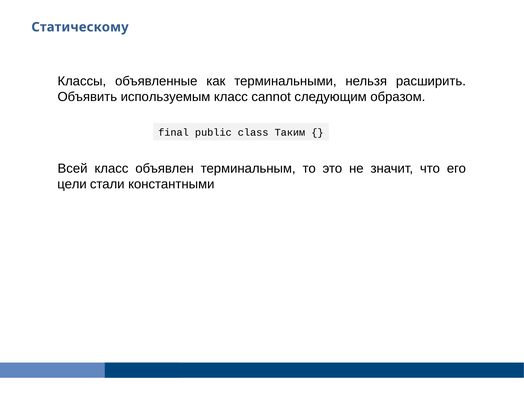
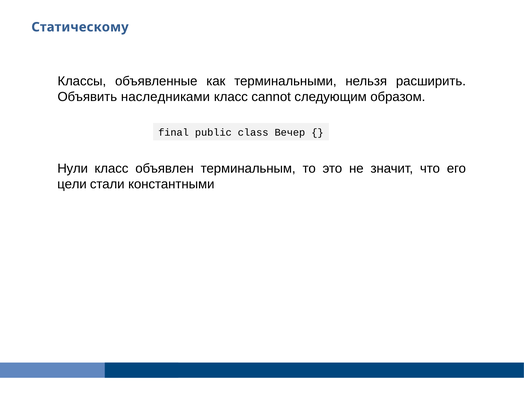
используемым: используемым -> наследниками
Таким: Таким -> Вечер
Всей: Всей -> Нули
